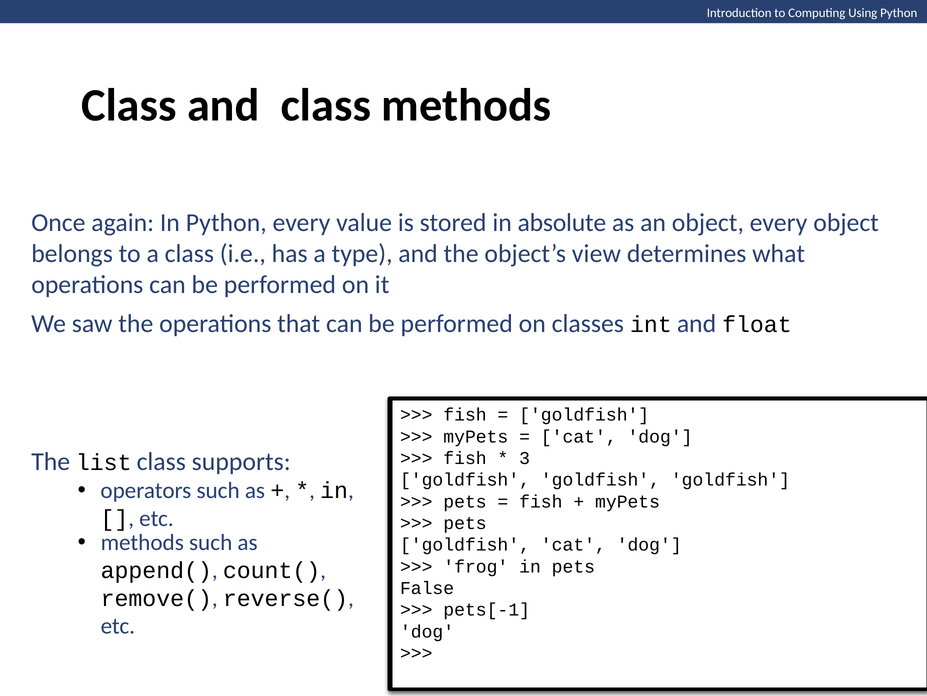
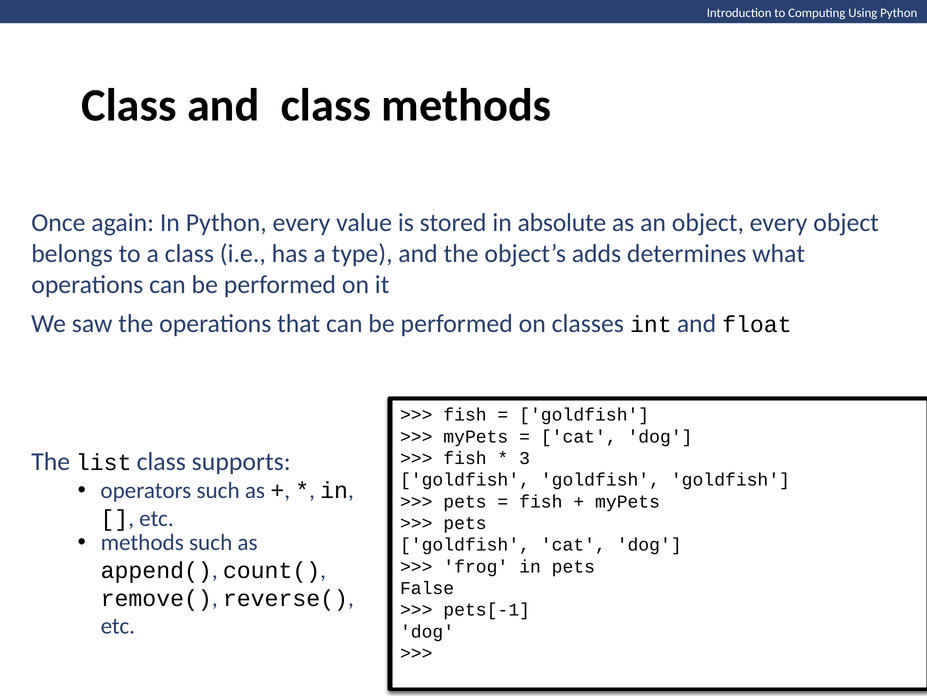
view: view -> adds
